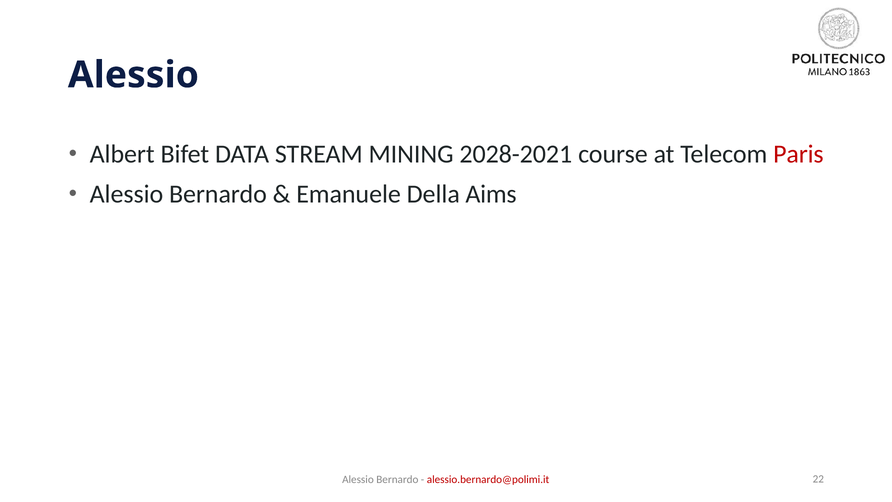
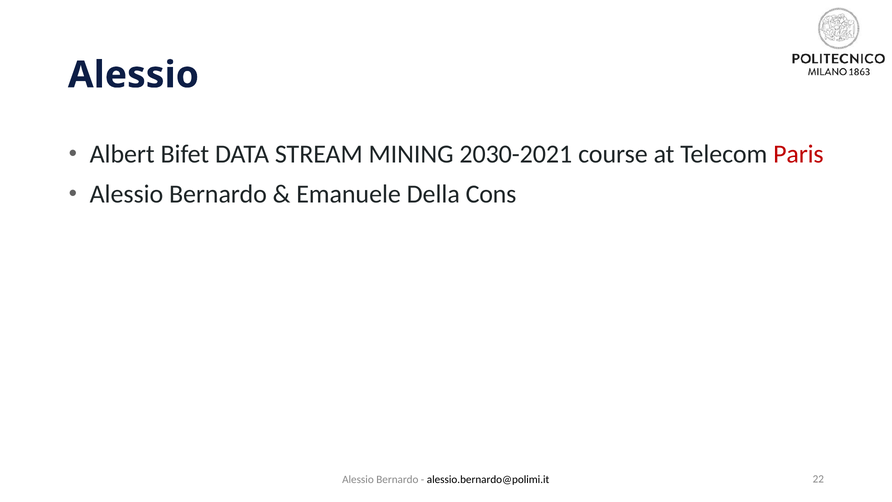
2028-2021: 2028-2021 -> 2030-2021
Aims: Aims -> Cons
alessio.bernardo@polimi.it colour: red -> black
